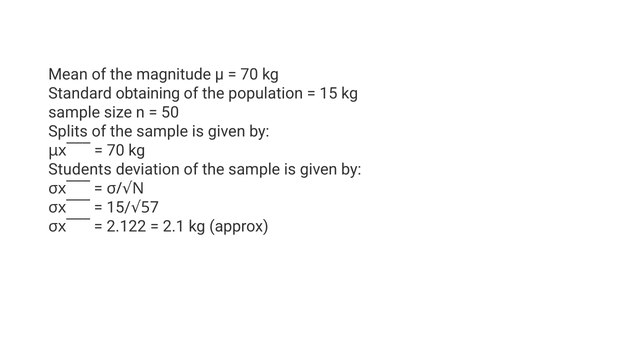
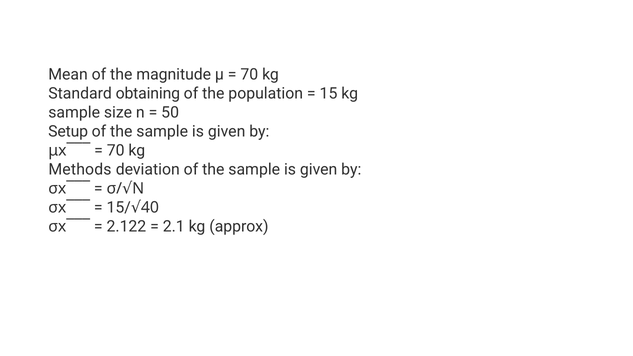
Splits: Splits -> Setup
Students: Students -> Methods
57: 57 -> 40
